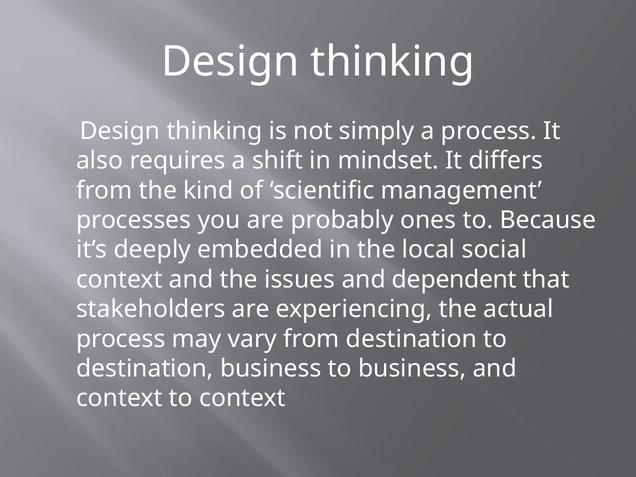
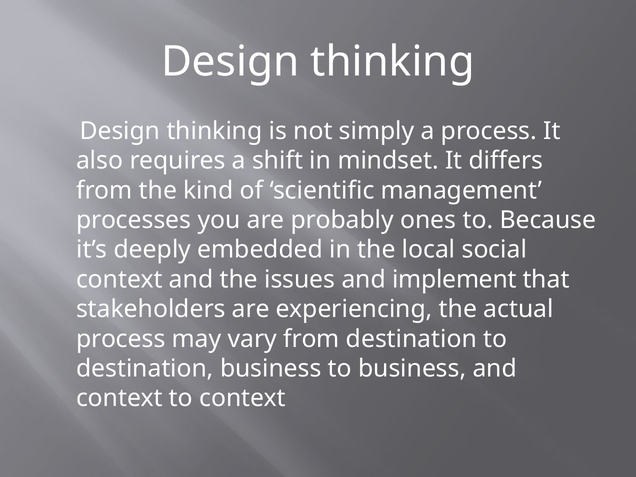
dependent: dependent -> implement
